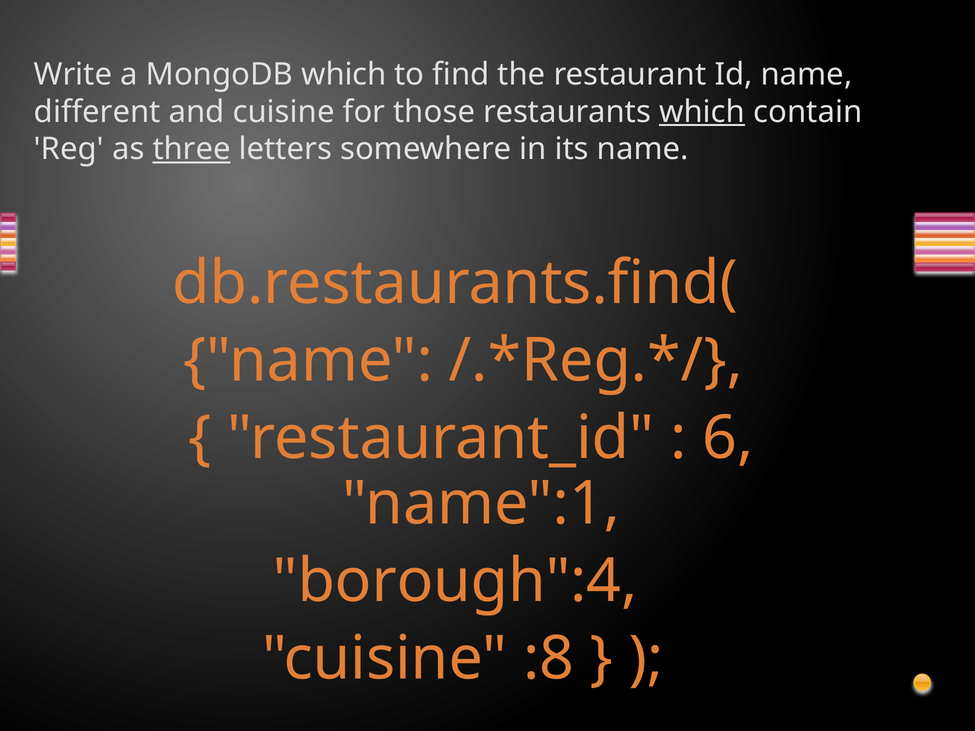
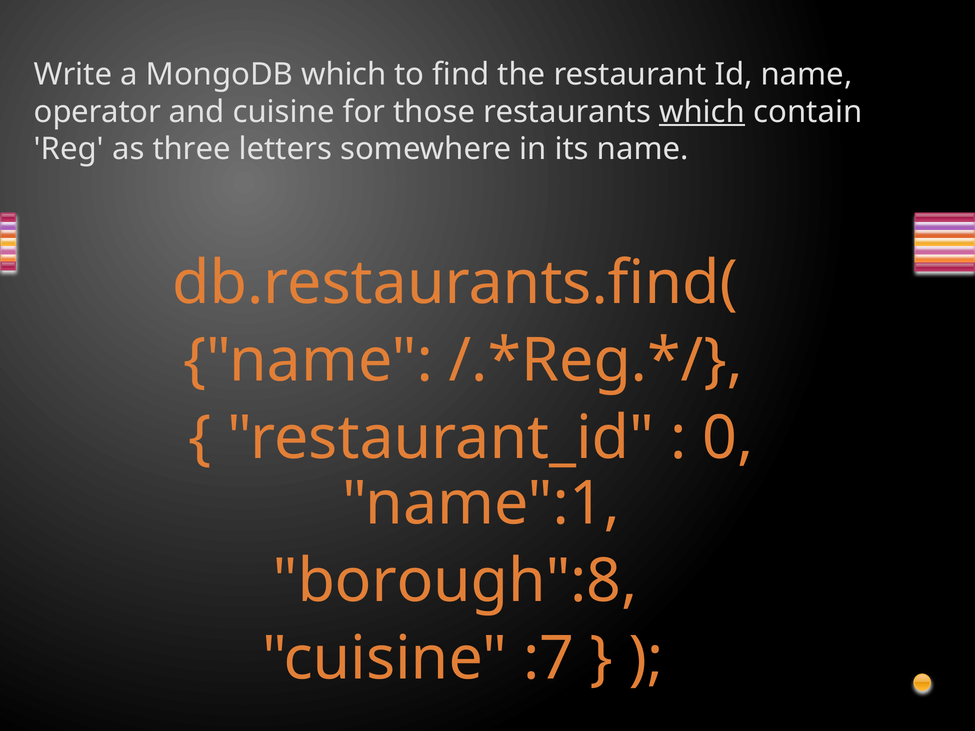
different: different -> operator
three underline: present -> none
6: 6 -> 0
borough":4: borough":4 -> borough":8
:8: :8 -> :7
